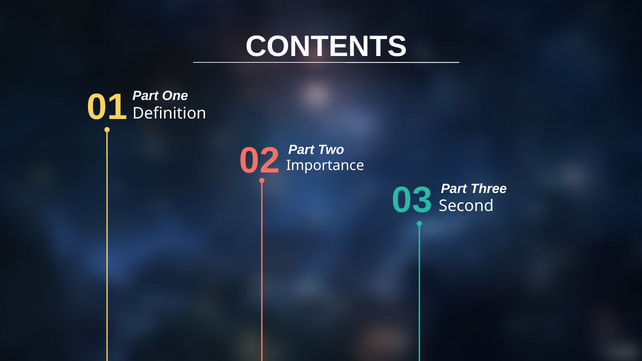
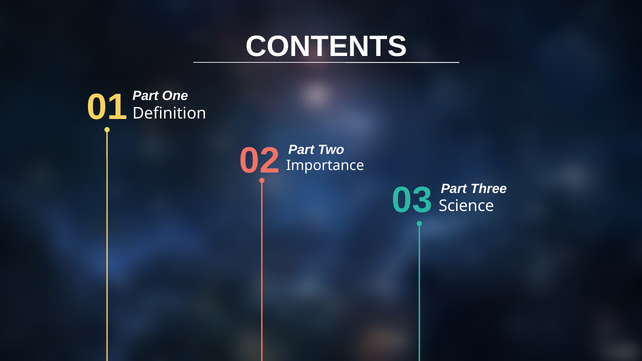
Second: Second -> Science
